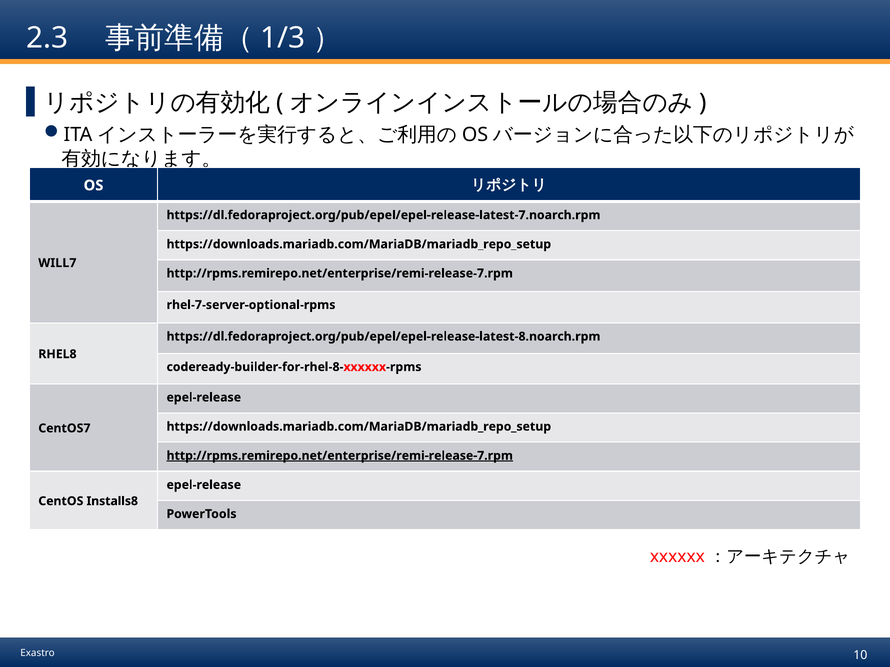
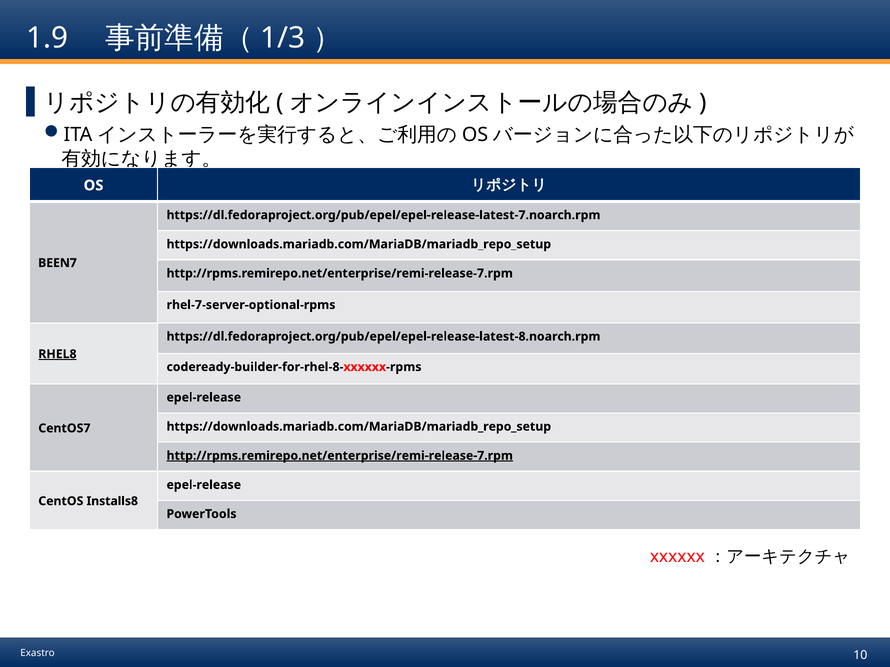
2.3: 2.3 -> 1.9
WILL7: WILL7 -> BEEN7
RHEL8 underline: none -> present
